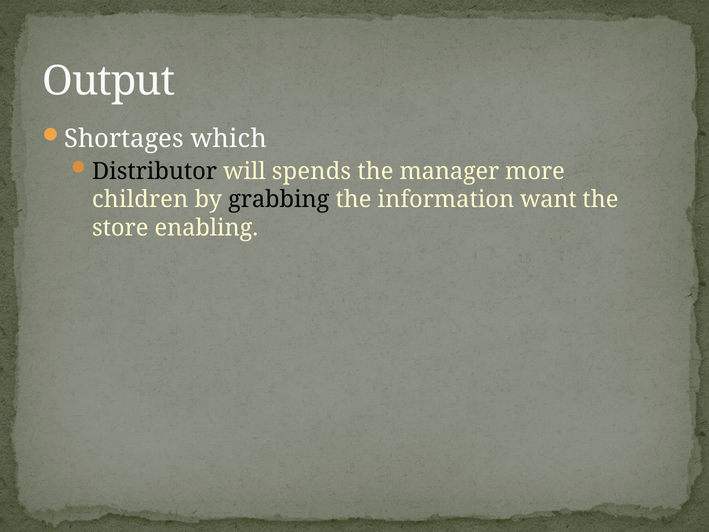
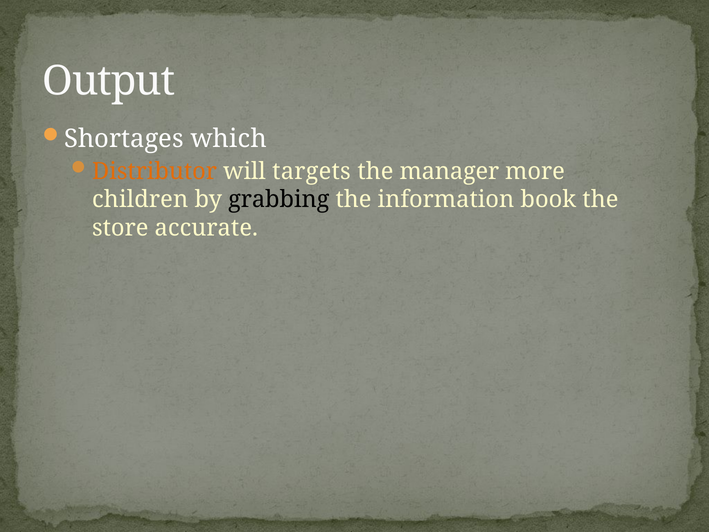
Distributor colour: black -> orange
spends: spends -> targets
want: want -> book
enabling: enabling -> accurate
